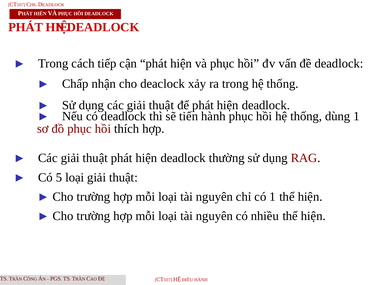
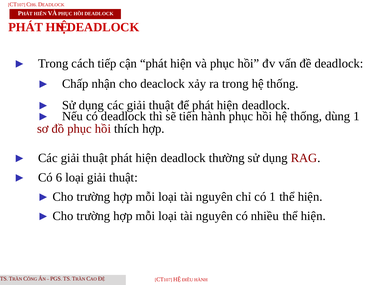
5: 5 -> 6
